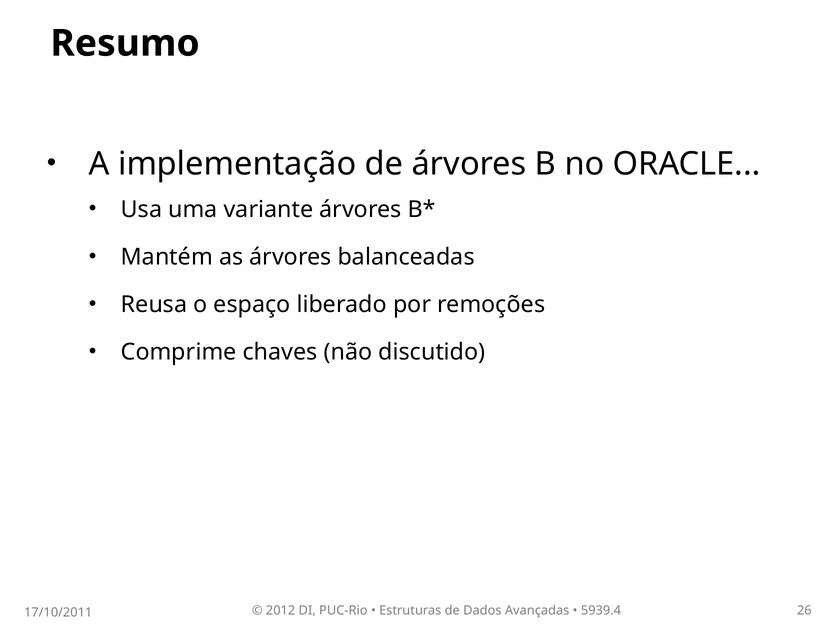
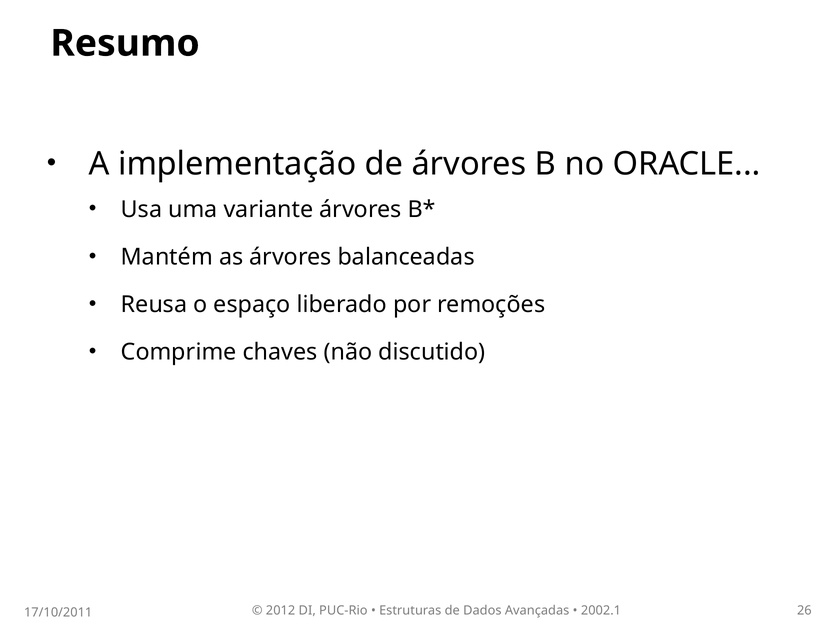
5939.4: 5939.4 -> 2002.1
